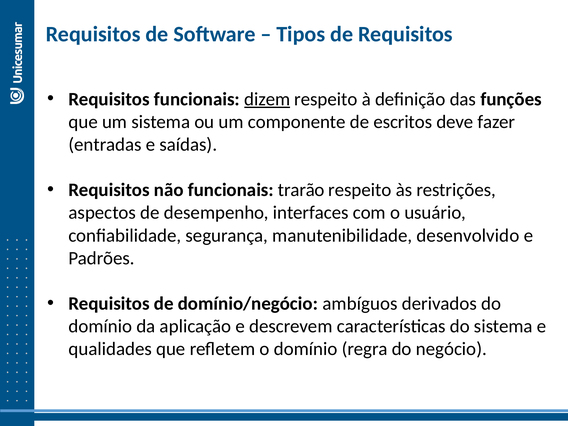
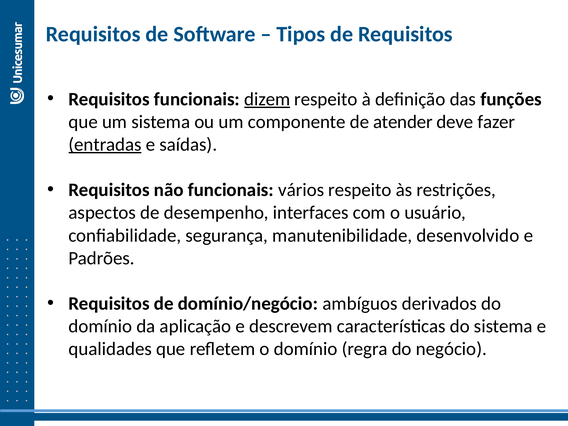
escritos: escritos -> atender
entradas underline: none -> present
trarão: trarão -> vários
